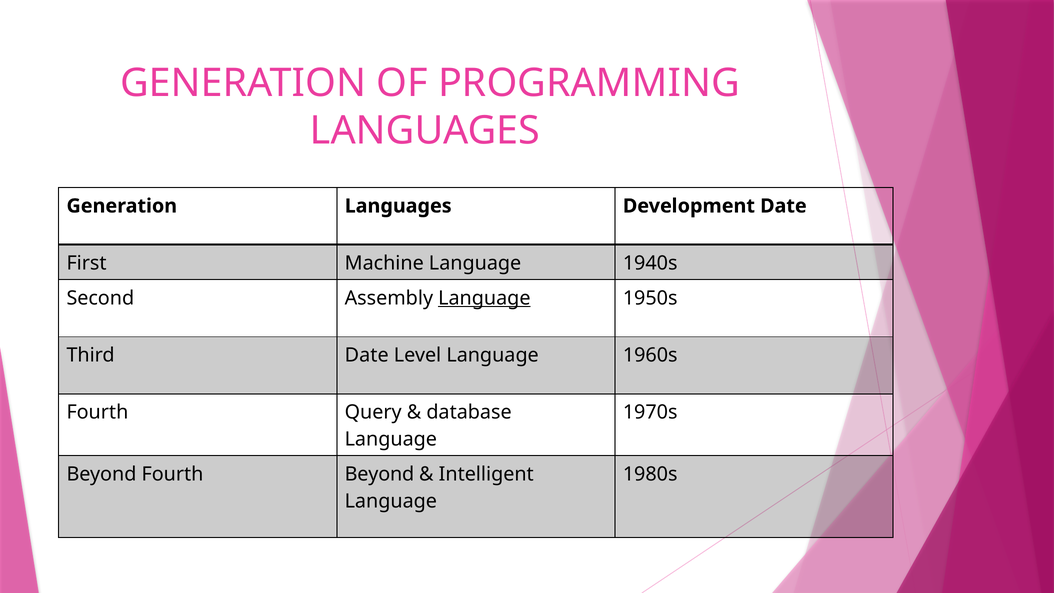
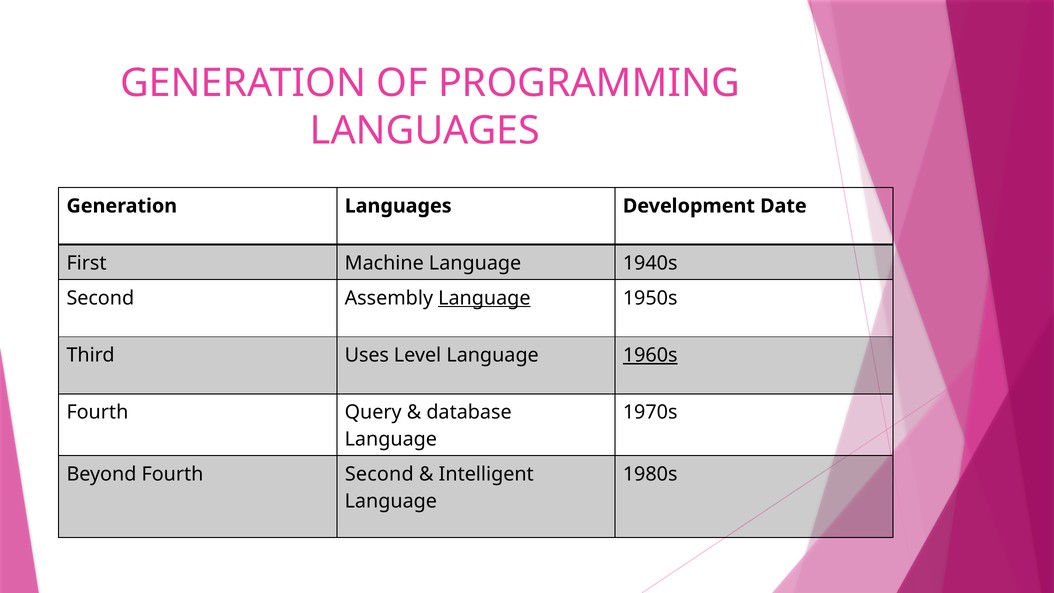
Third Date: Date -> Uses
1960s underline: none -> present
Fourth Beyond: Beyond -> Second
